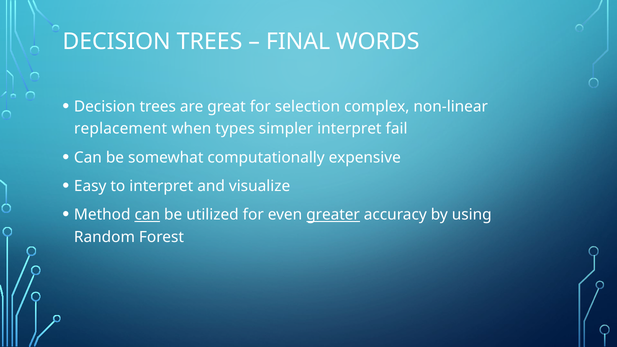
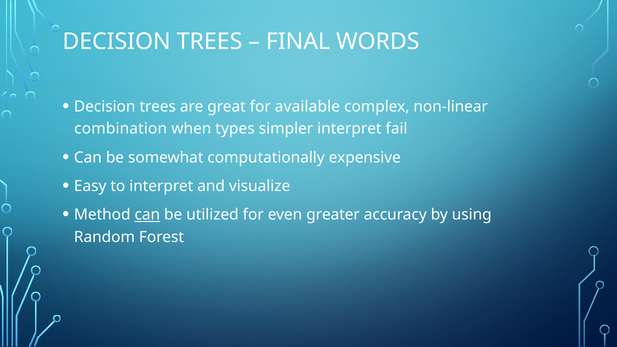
selection: selection -> available
replacement: replacement -> combination
greater underline: present -> none
